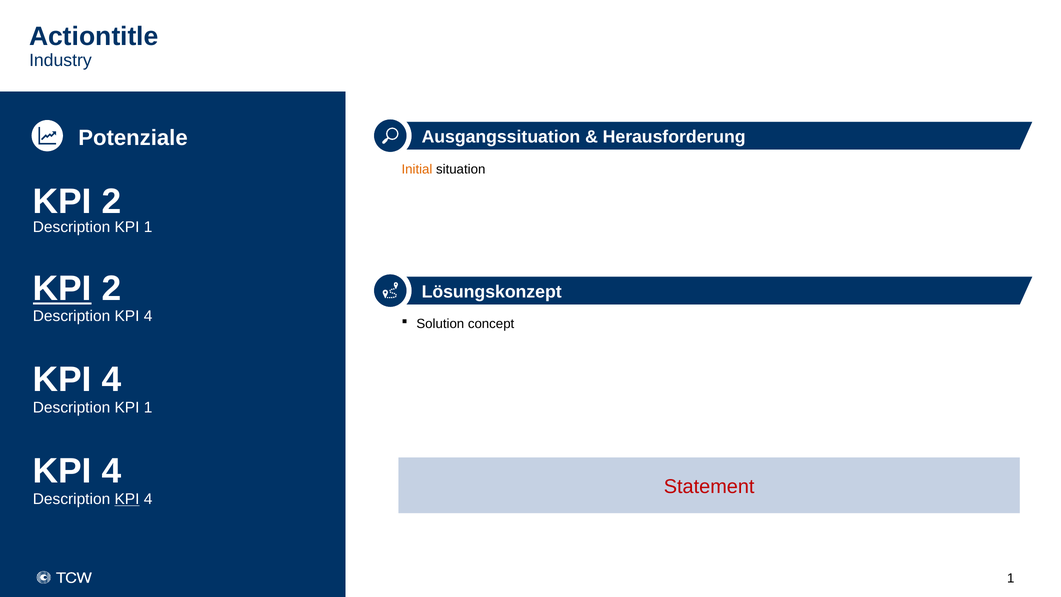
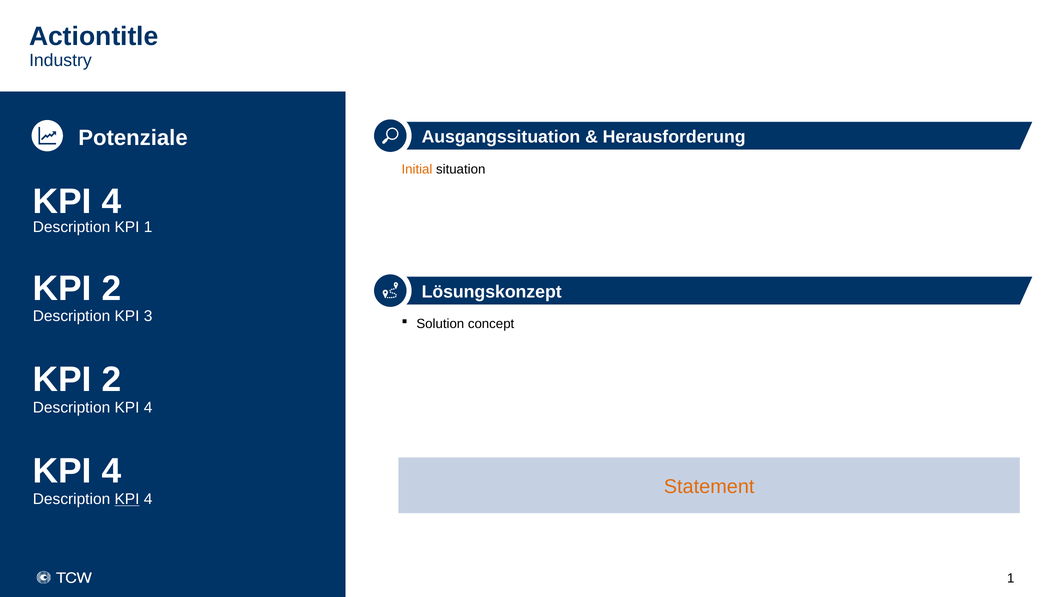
2 at (111, 202): 2 -> 4
KPI at (62, 288) underline: present -> none
4 at (148, 316): 4 -> 3
4 at (111, 380): 4 -> 2
1 at (148, 408): 1 -> 4
Statement colour: red -> orange
